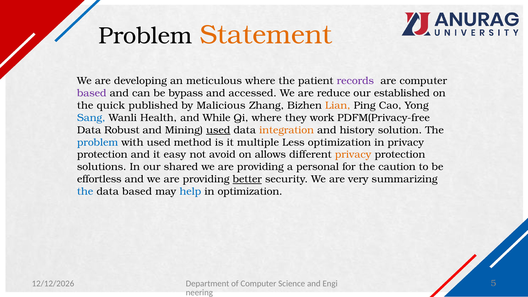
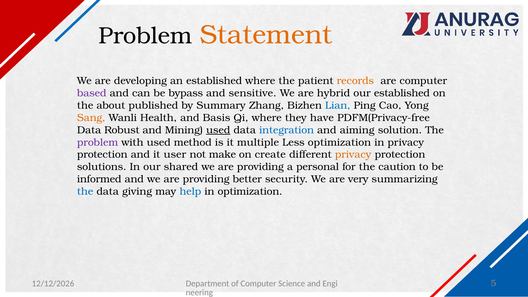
an meticulous: meticulous -> established
records colour: purple -> orange
accessed: accessed -> sensitive
reduce: reduce -> hybrid
quick: quick -> about
Malicious: Malicious -> Summary
Lian colour: orange -> blue
Sang colour: blue -> orange
While: While -> Basis
work: work -> have
integration colour: orange -> blue
history: history -> aiming
problem at (98, 142) colour: blue -> purple
easy: easy -> user
avoid: avoid -> make
allows: allows -> create
effortless: effortless -> informed
better underline: present -> none
data based: based -> giving
